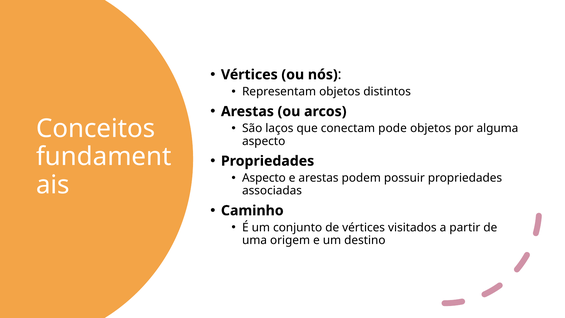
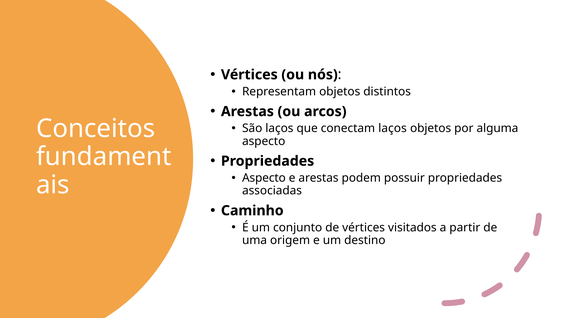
conectam pode: pode -> laços
